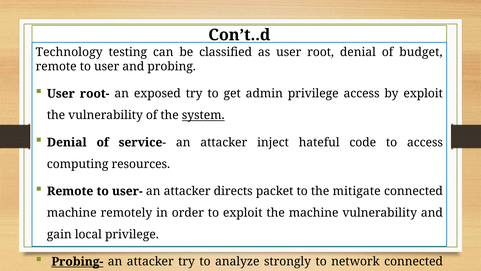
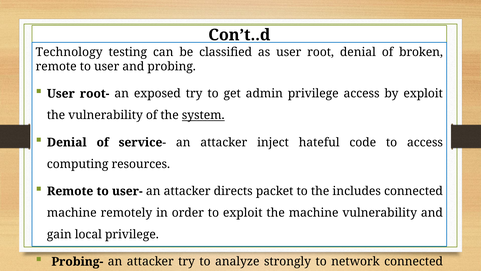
budget: budget -> broken
mitigate: mitigate -> includes
Probing- underline: present -> none
